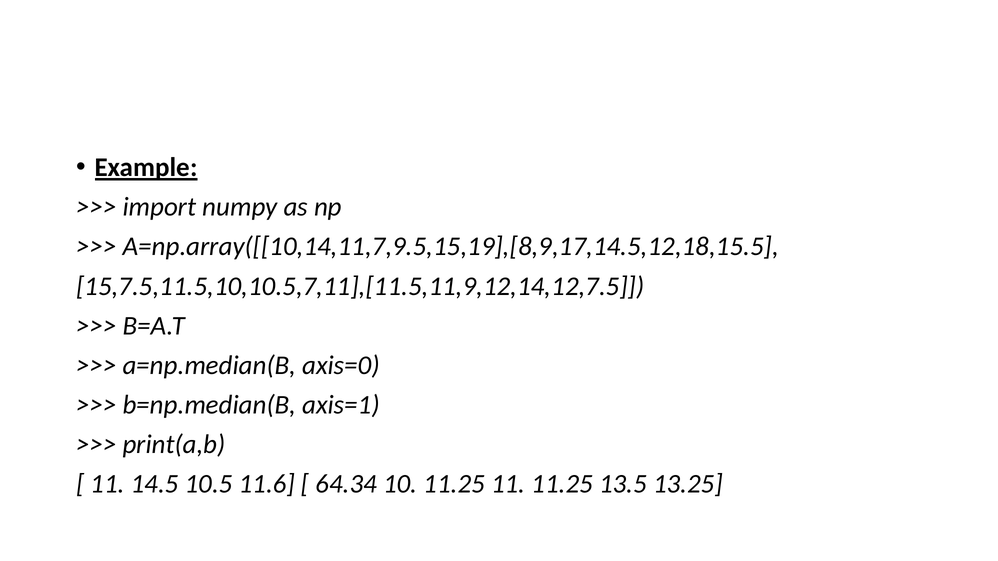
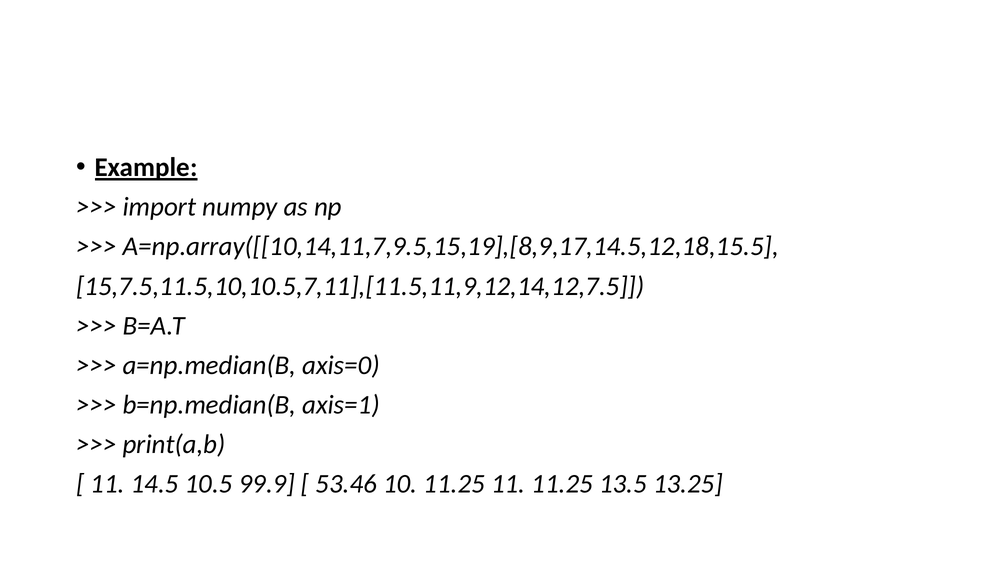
11.6: 11.6 -> 99.9
64.34: 64.34 -> 53.46
